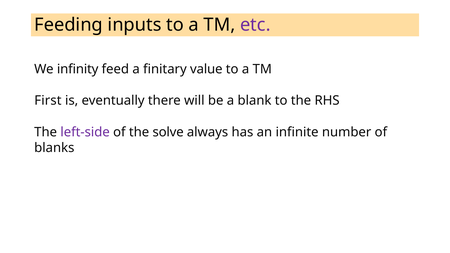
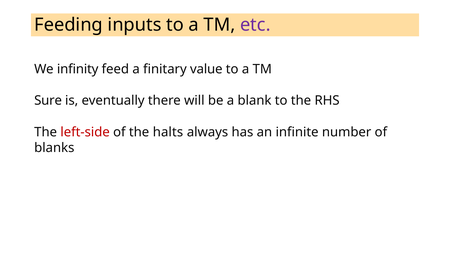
First: First -> Sure
left-side colour: purple -> red
solve: solve -> halts
